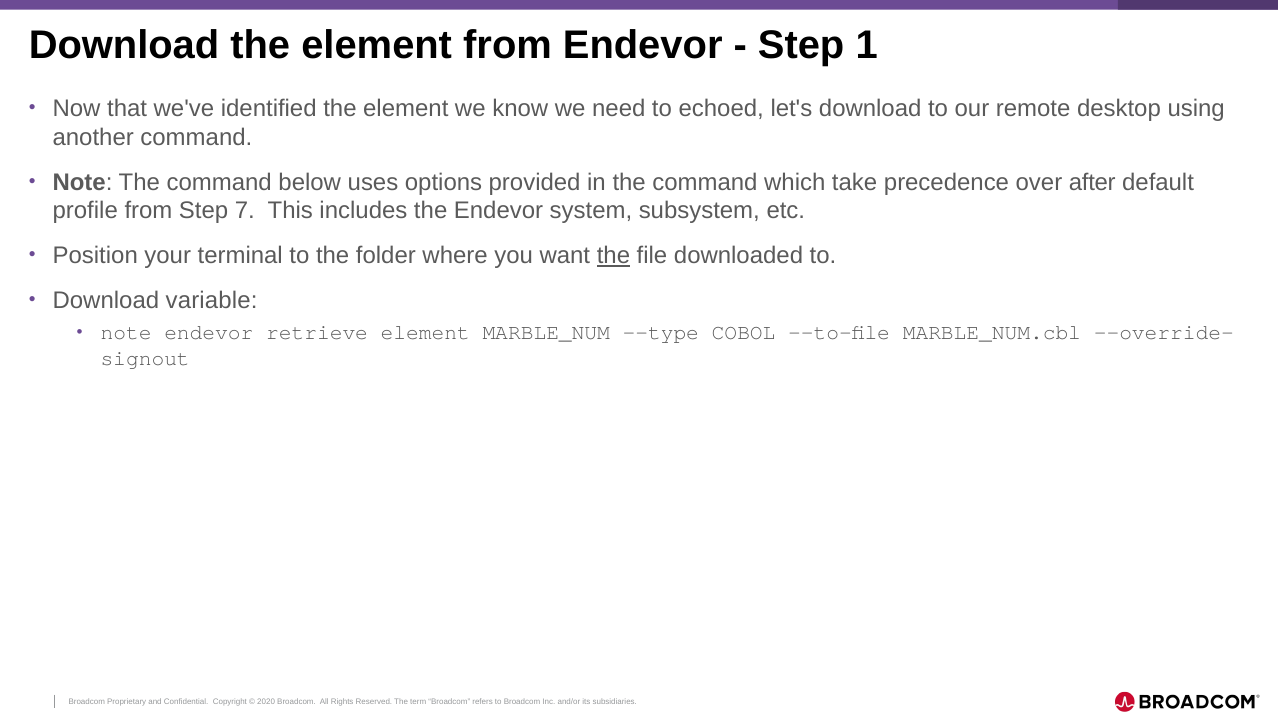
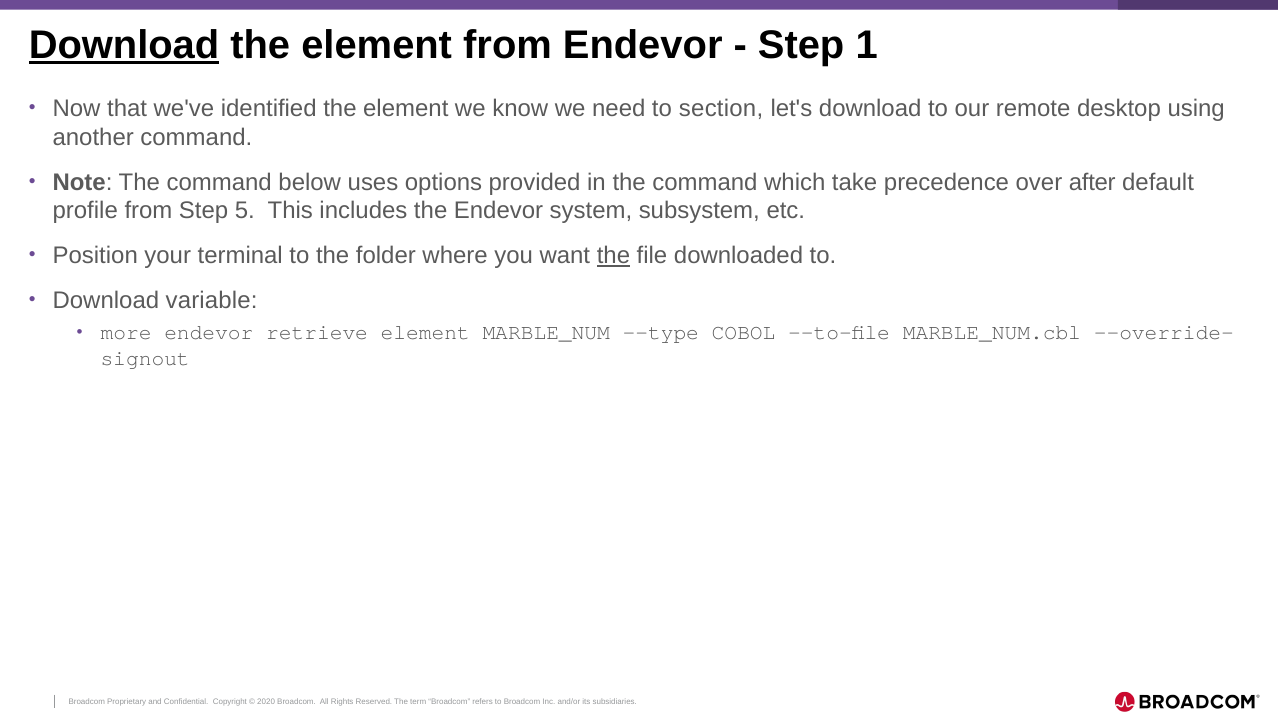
Download at (124, 45) underline: none -> present
echoed: echoed -> section
7: 7 -> 5
note at (126, 333): note -> more
